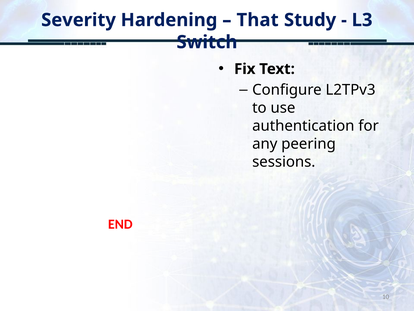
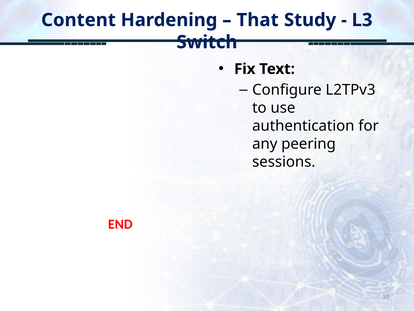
Severity: Severity -> Content
